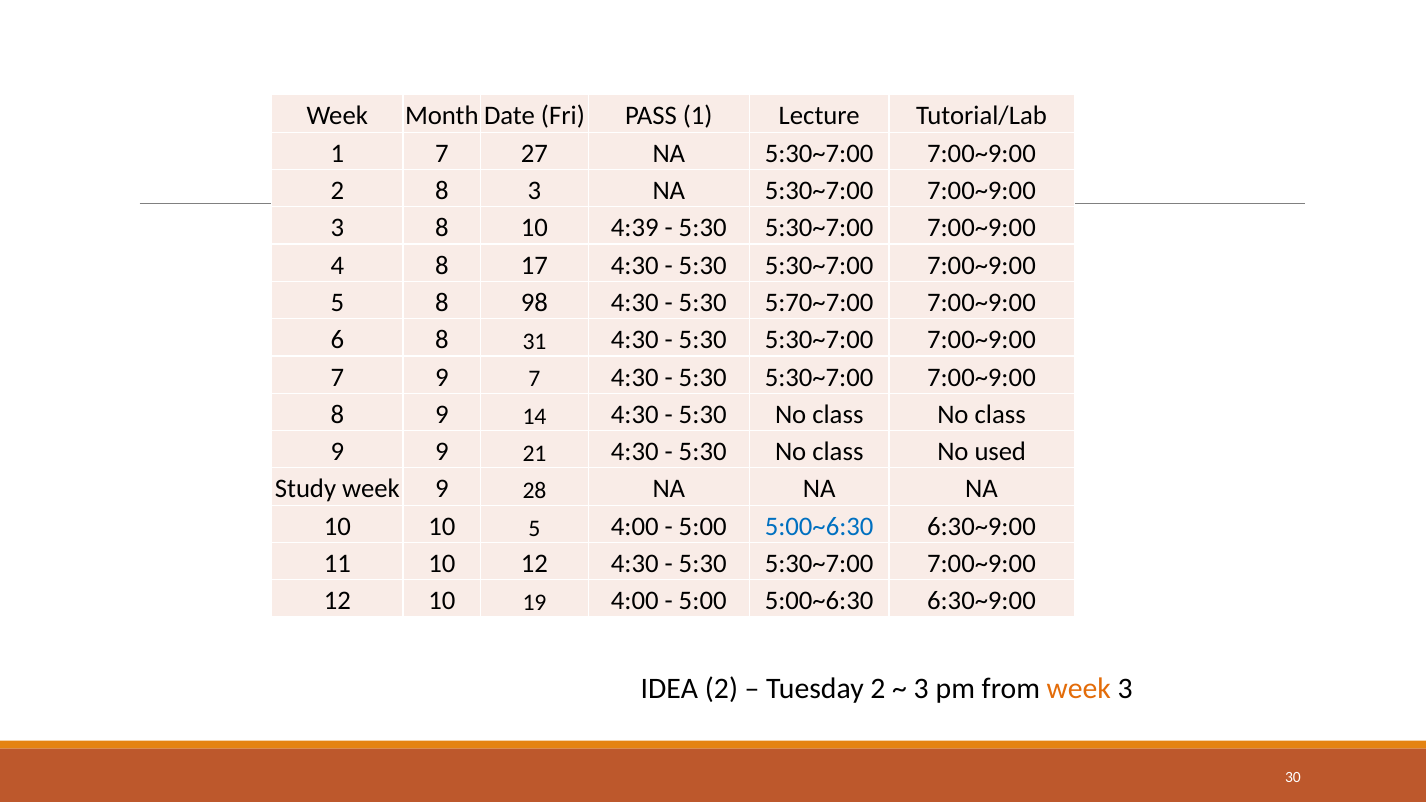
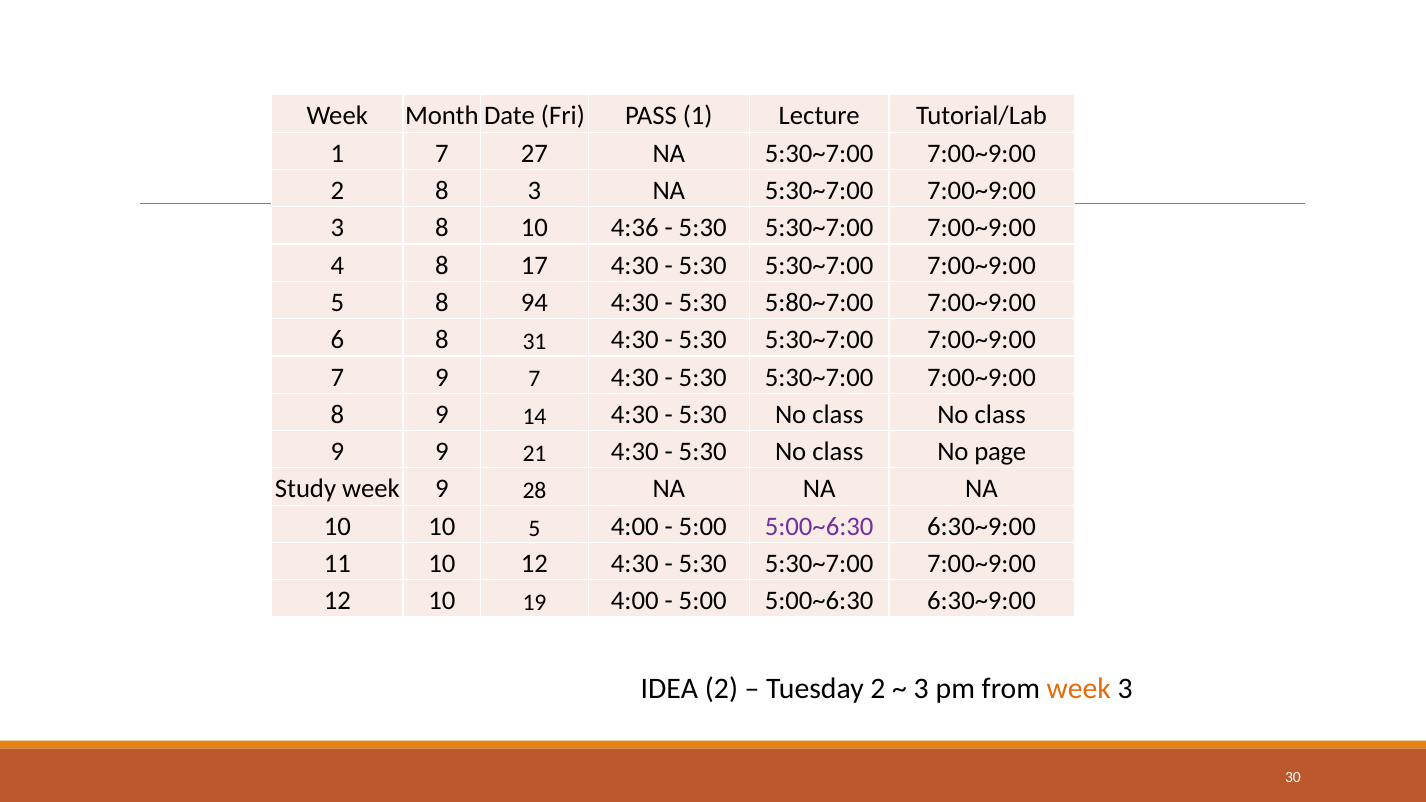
4:39: 4:39 -> 4:36
98: 98 -> 94
5:70~7:00: 5:70~7:00 -> 5:80~7:00
used: used -> page
5:00~6:30 at (819, 527) colour: blue -> purple
